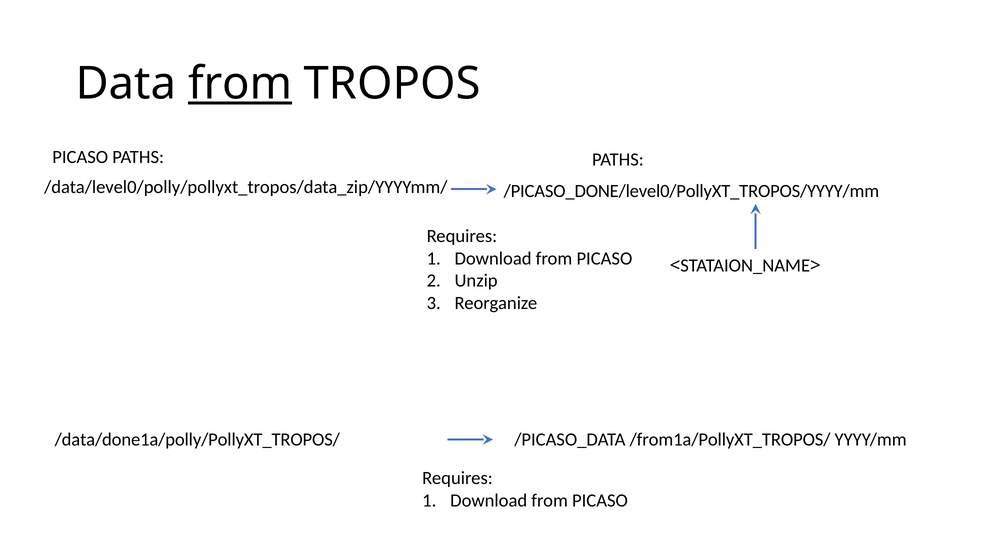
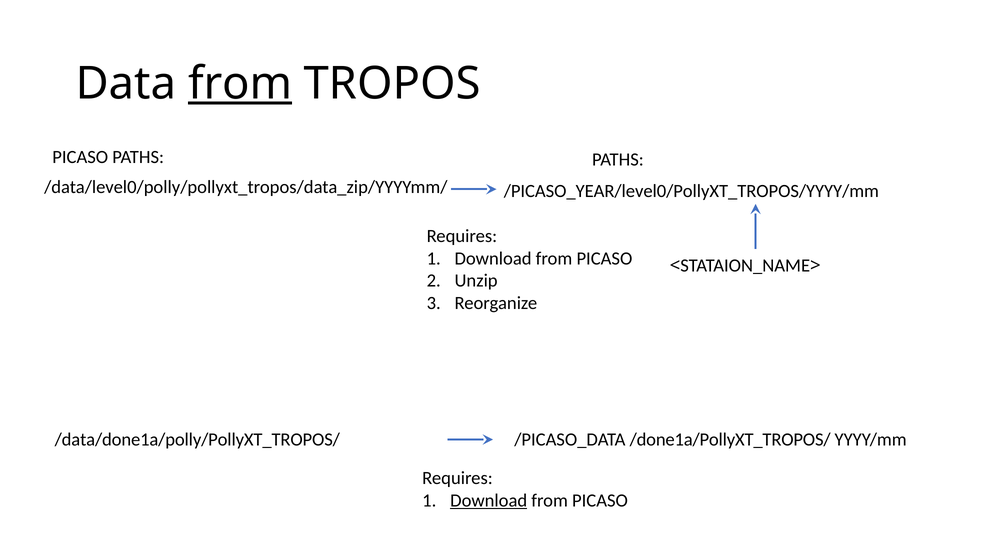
/PICASO_DONE/level0/PollyXT_TROPOS/YYYY/mm: /PICASO_DONE/level0/PollyXT_TROPOS/YYYY/mm -> /PICASO_YEAR/level0/PollyXT_TROPOS/YYYY/mm
/from1a/PollyXT_TROPOS/: /from1a/PollyXT_TROPOS/ -> /done1a/PollyXT_TROPOS/
Download at (489, 500) underline: none -> present
